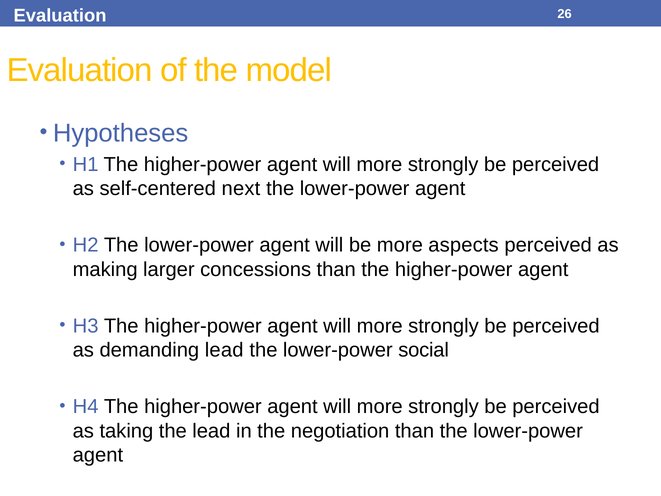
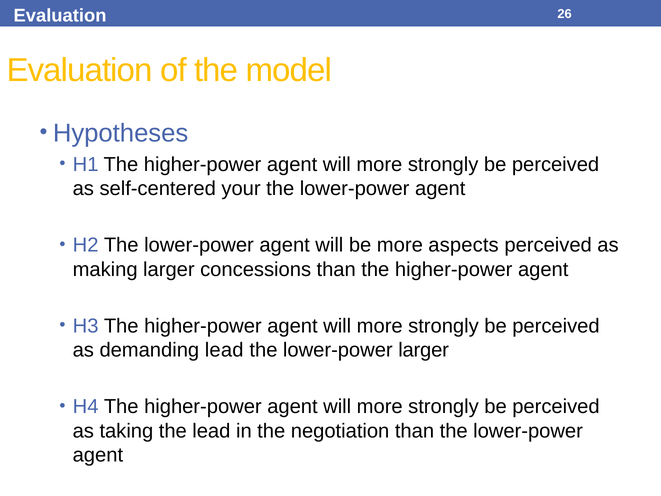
next: next -> your
lower-power social: social -> larger
